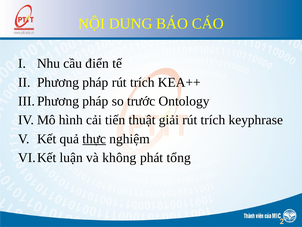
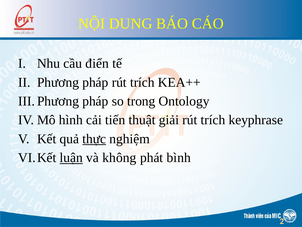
trước: trước -> trong
luận underline: none -> present
tổng: tổng -> bình
